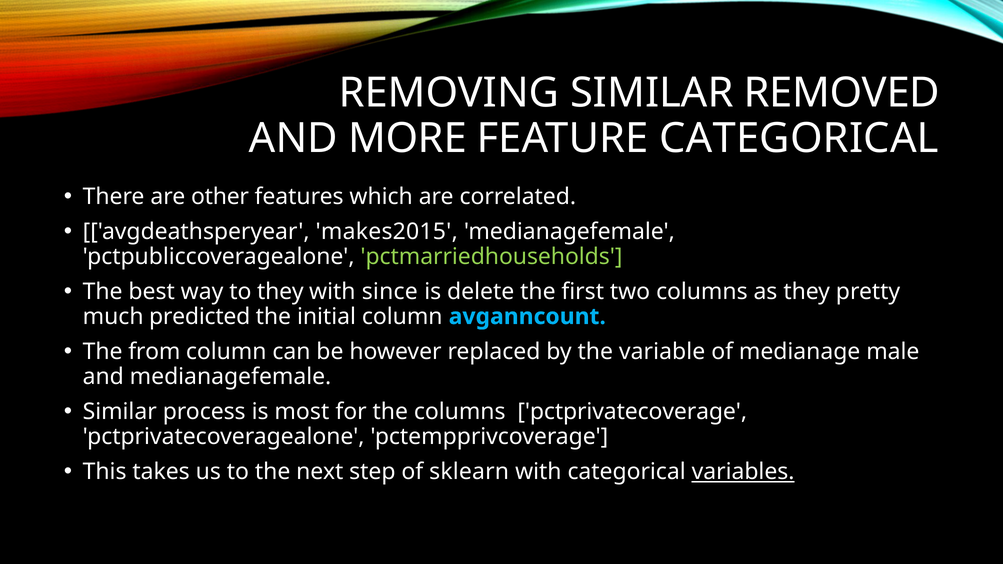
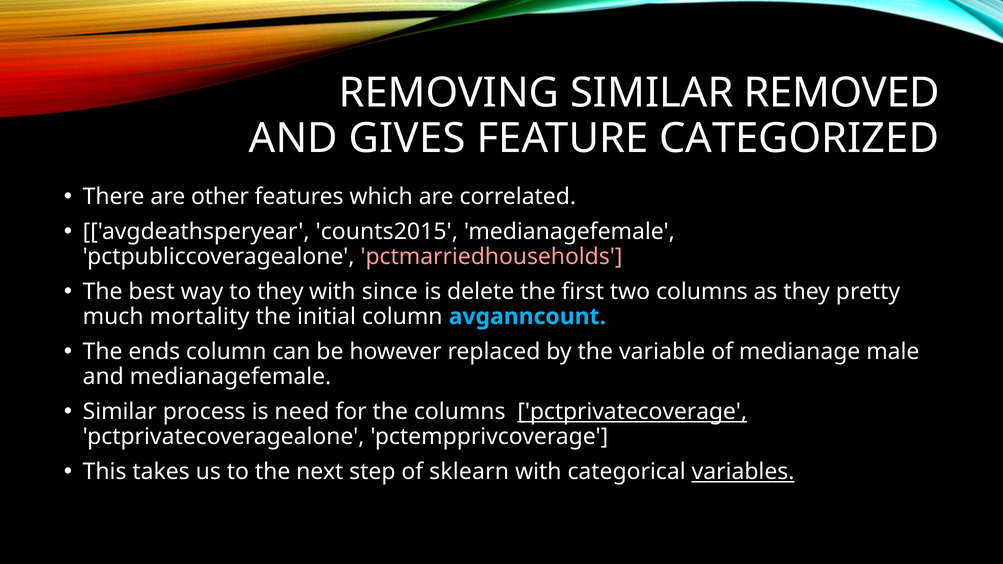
MORE: MORE -> GIVES
FEATURE CATEGORICAL: CATEGORICAL -> CATEGORIZED
makes2015: makes2015 -> counts2015
pctmarriedhouseholds colour: light green -> pink
predicted: predicted -> mortality
from: from -> ends
most: most -> need
pctprivatecoverage underline: none -> present
